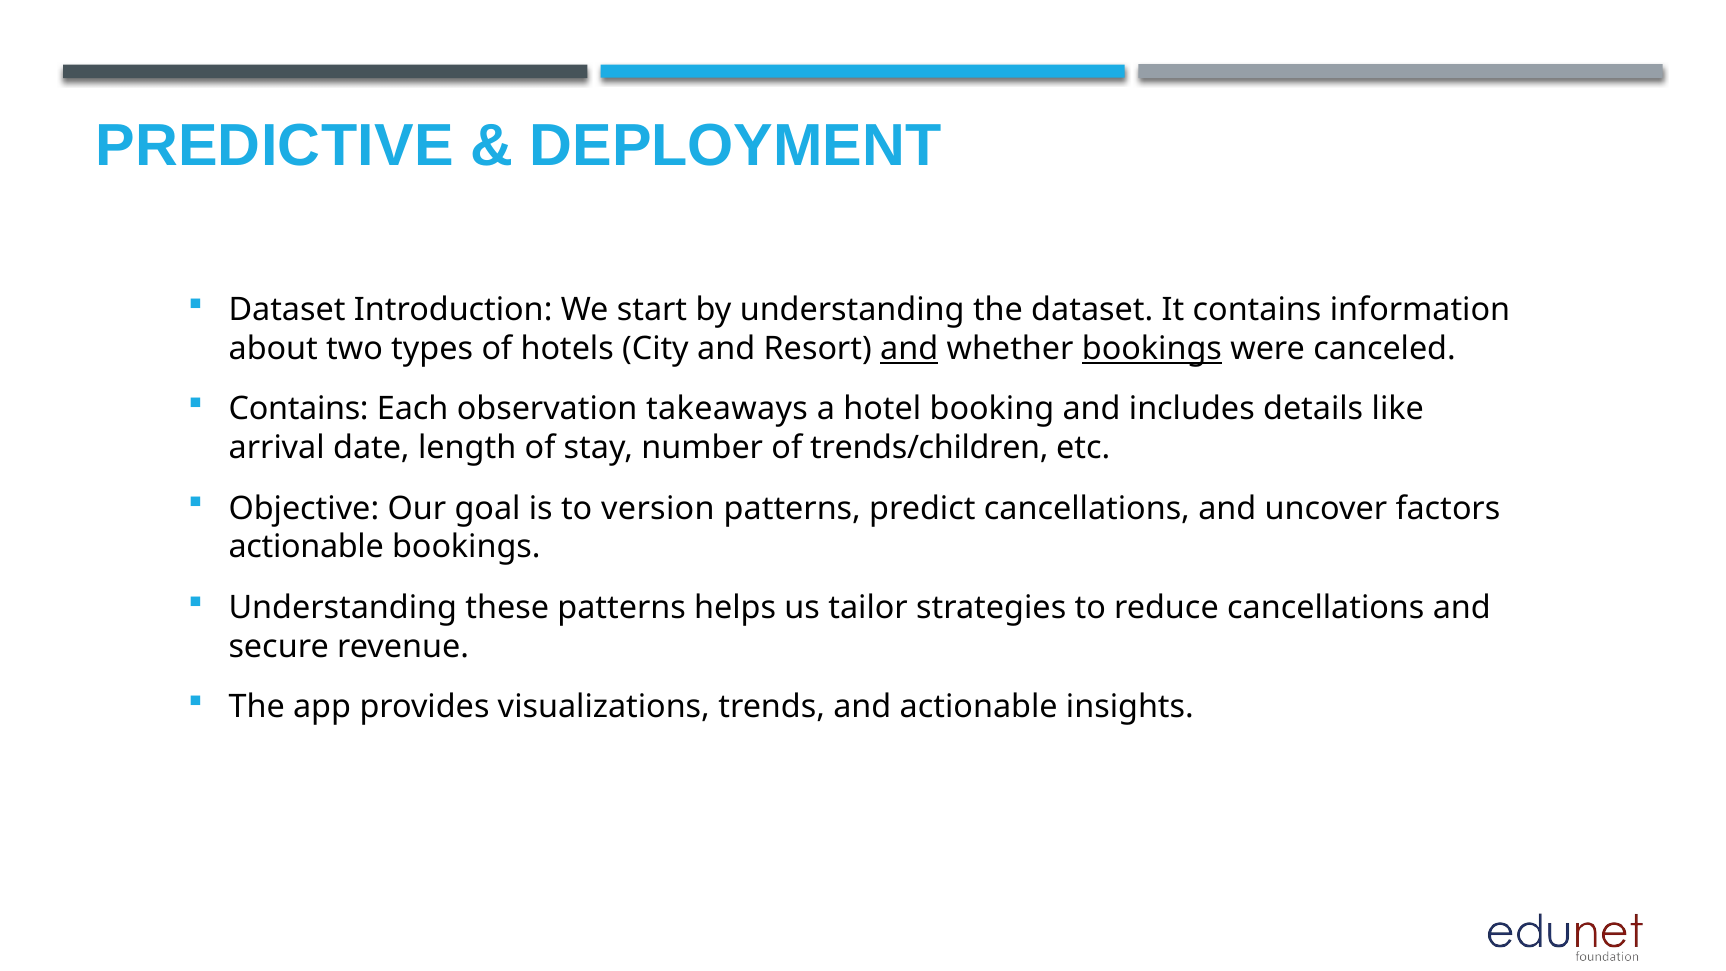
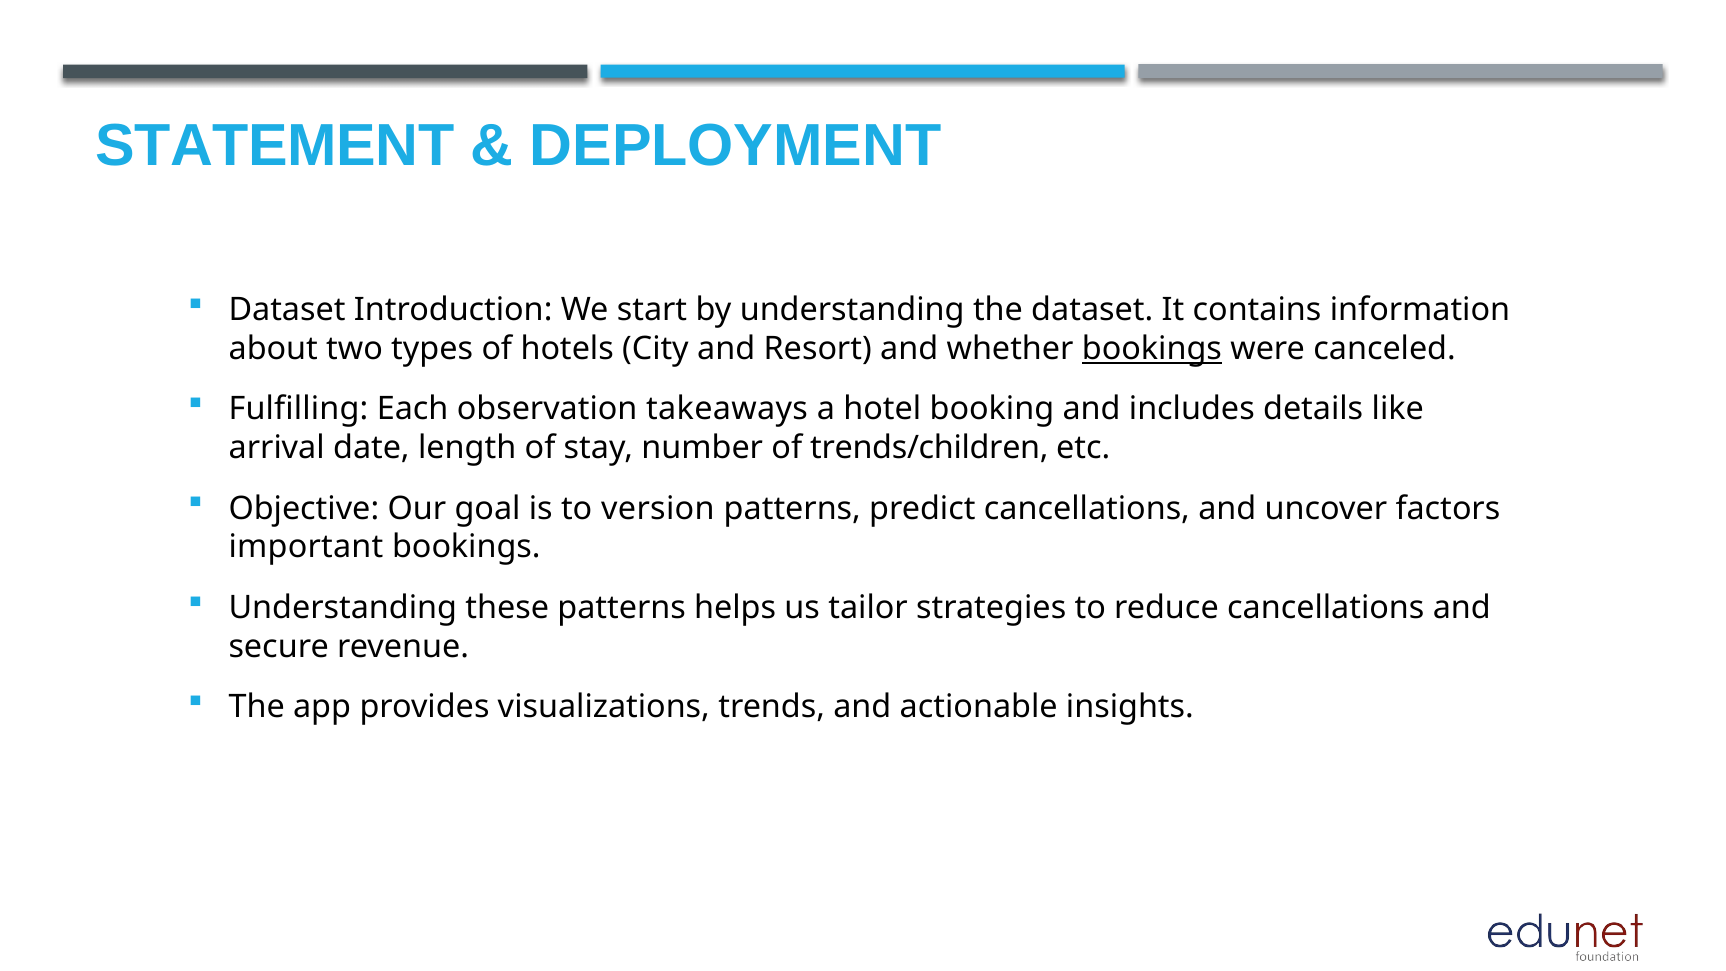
PREDICTIVE: PREDICTIVE -> STATEMENT
and at (909, 349) underline: present -> none
Contains at (299, 409): Contains -> Fulfilling
actionable at (306, 547): actionable -> important
